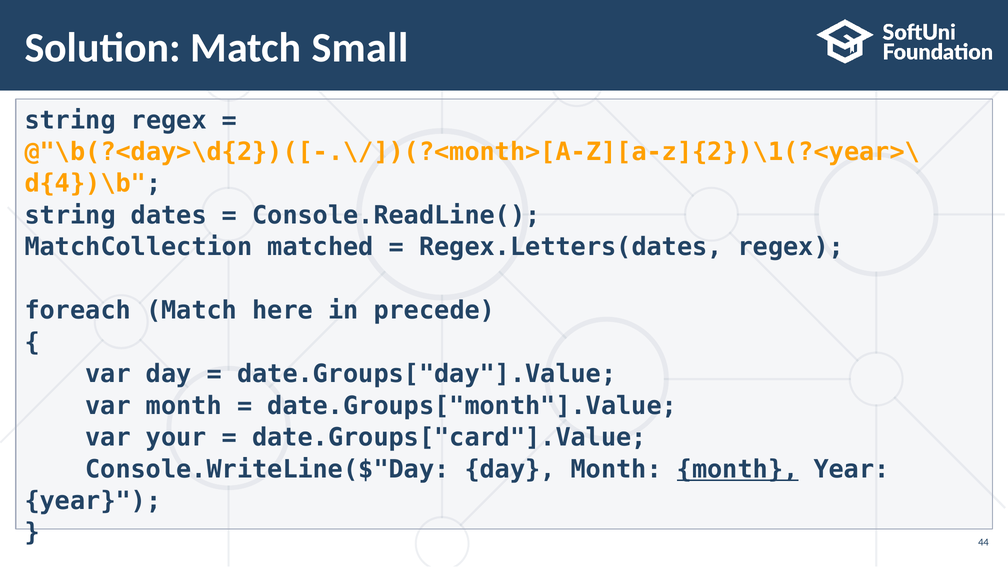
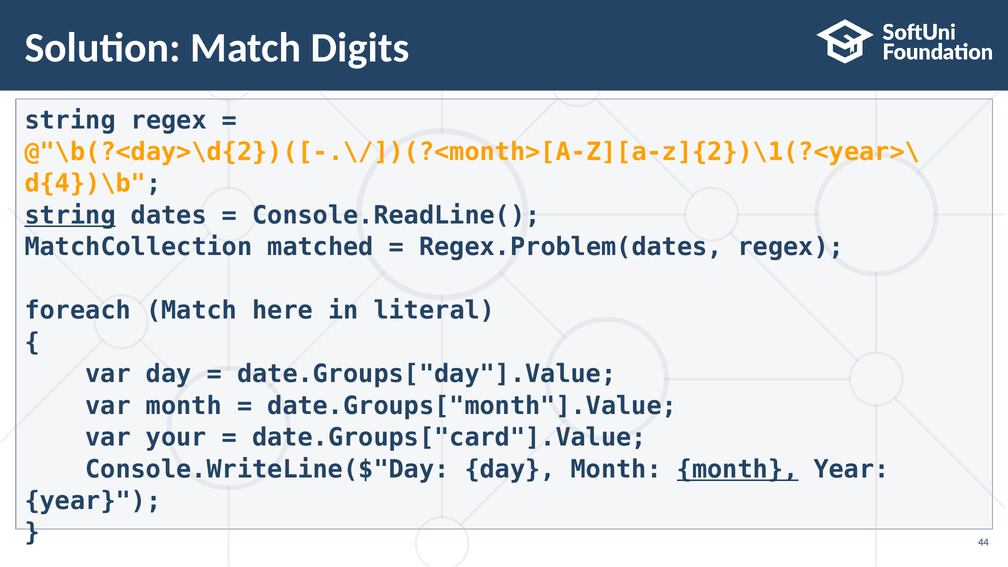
Small: Small -> Digits
string at (70, 215) underline: none -> present
Regex.Letters(dates: Regex.Letters(dates -> Regex.Problem(dates
precede: precede -> literal
